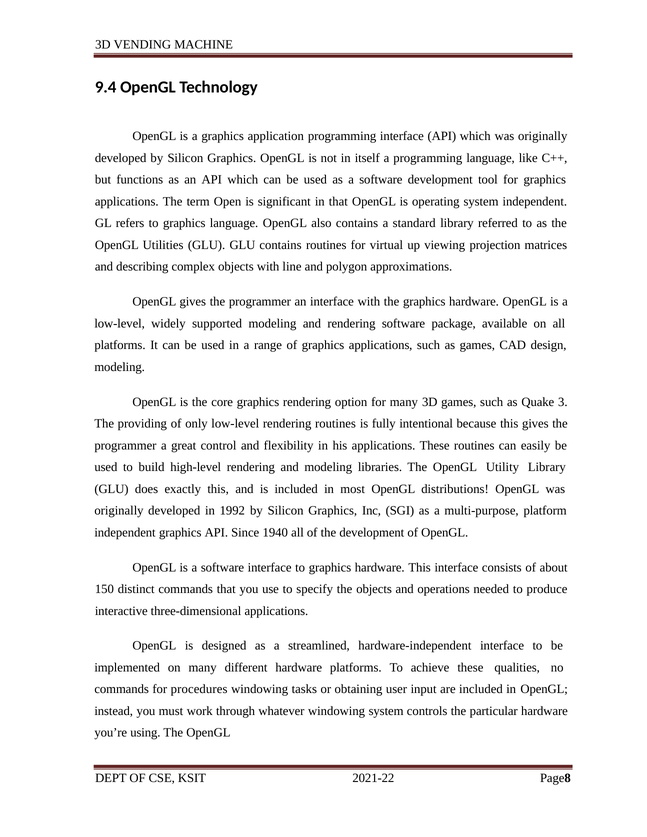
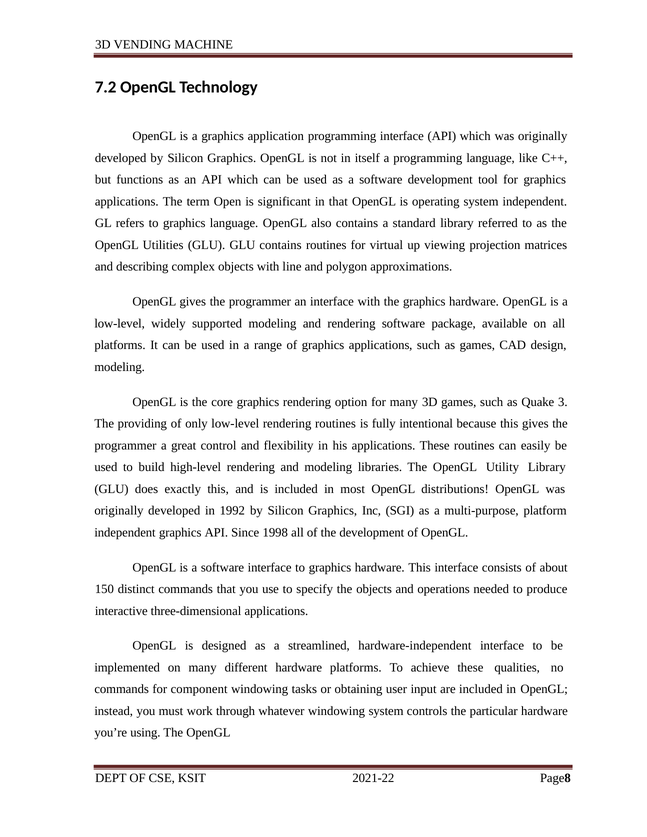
9.4: 9.4 -> 7.2
1940: 1940 -> 1998
procedures: procedures -> component
